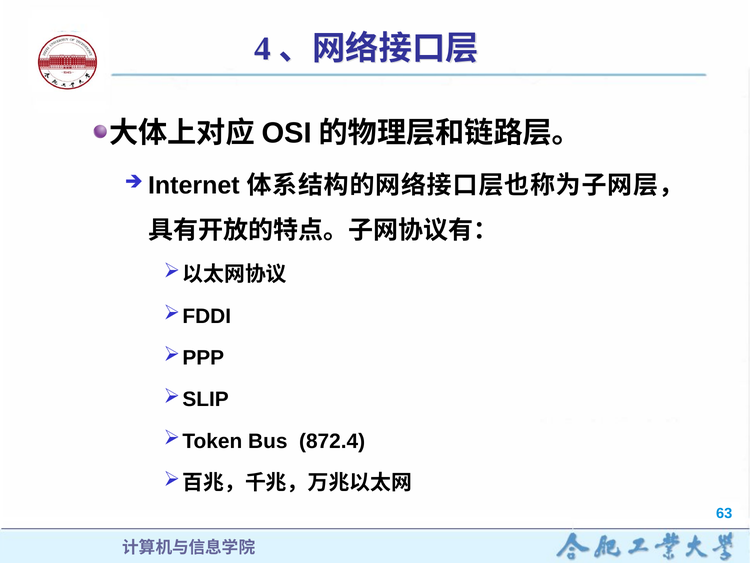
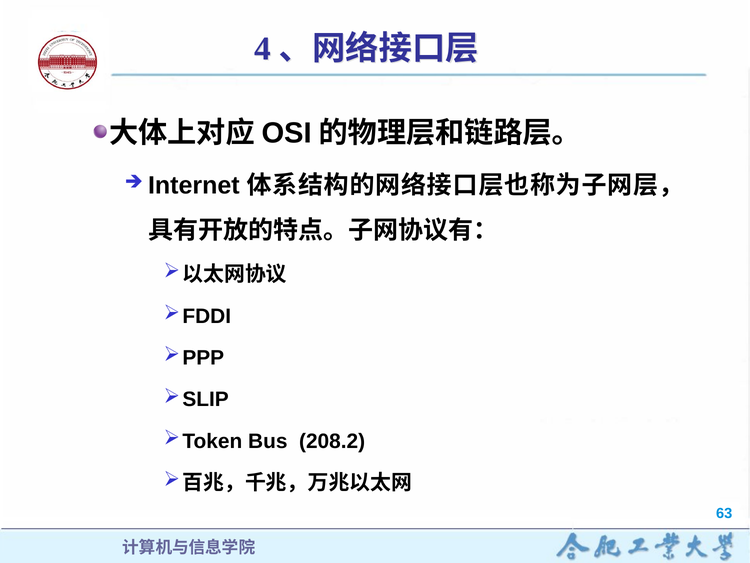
872.4: 872.4 -> 208.2
